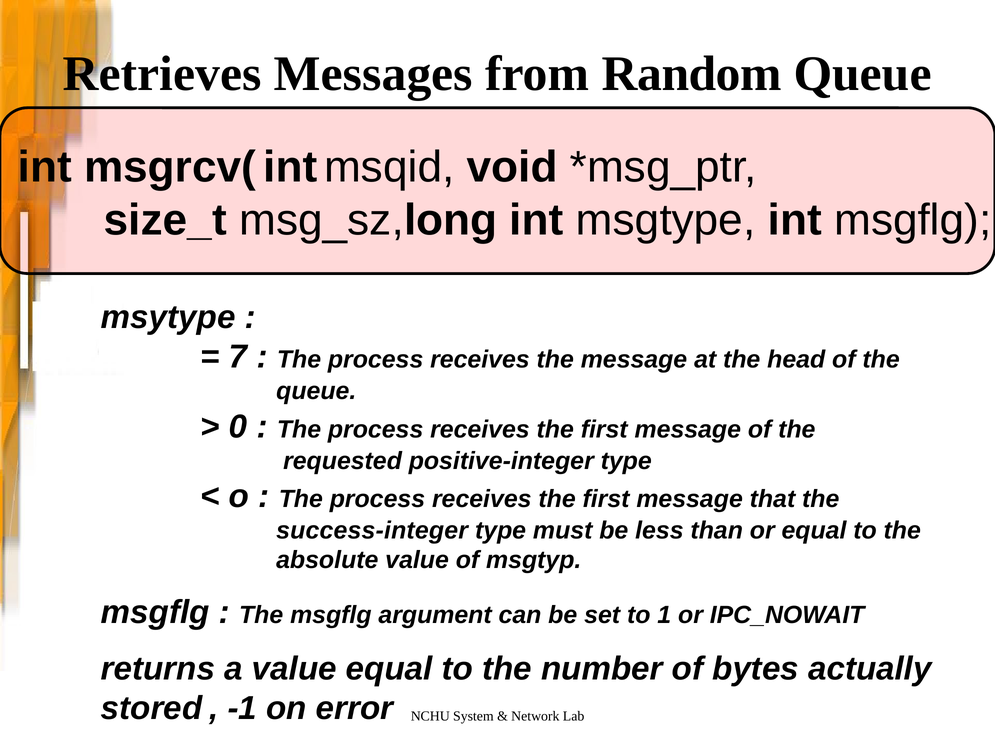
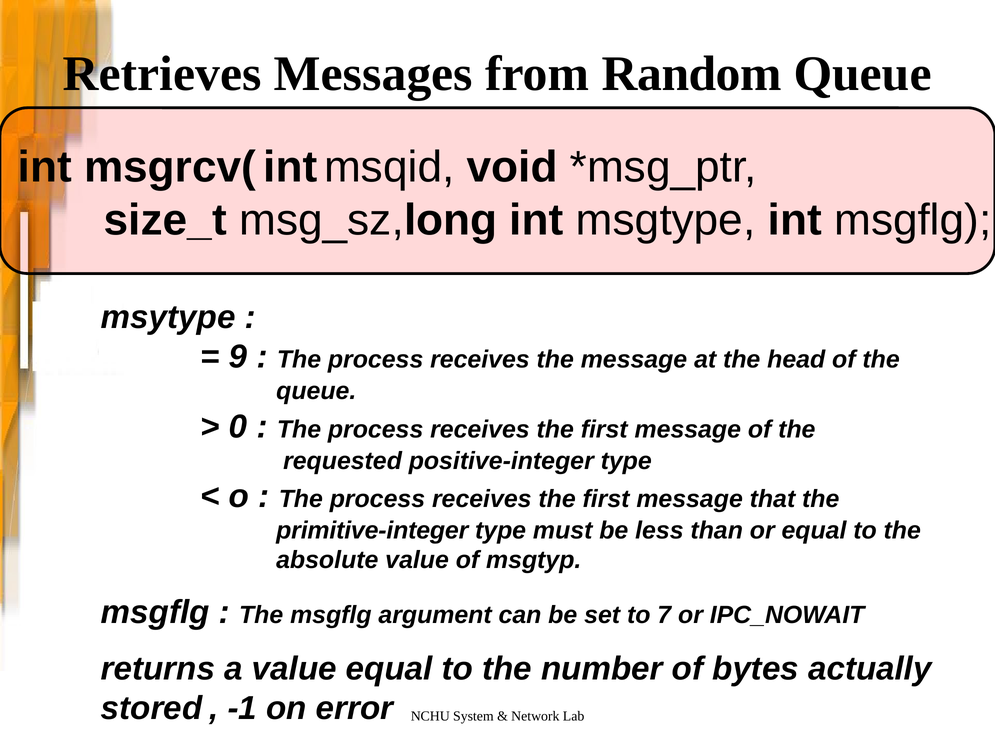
7: 7 -> 9
success-integer: success-integer -> primitive-integer
1: 1 -> 7
